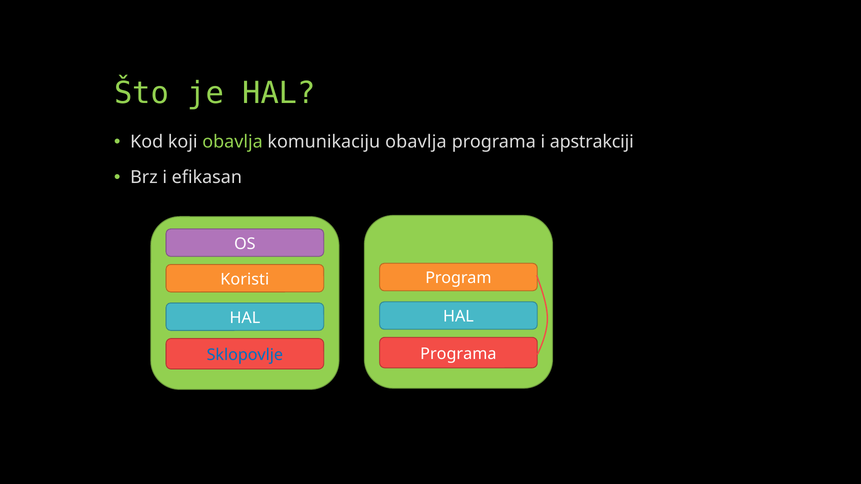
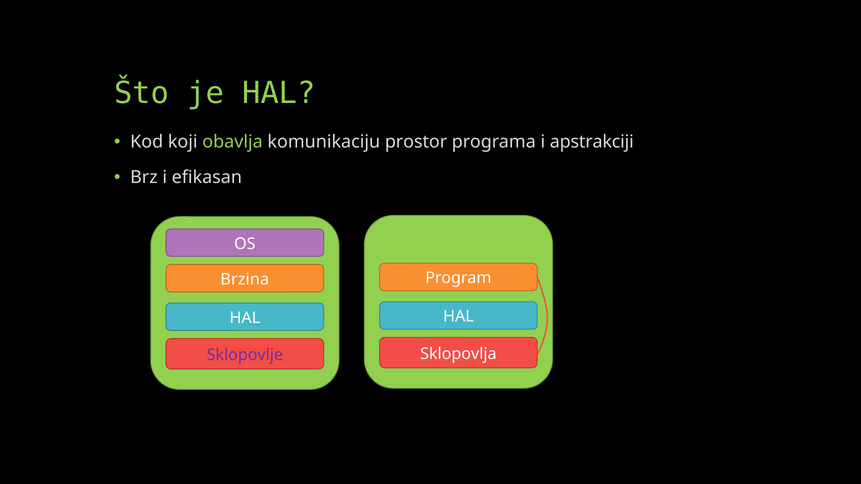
komunikaciju obavlja: obavlja -> prostor
Koristi: Koristi -> Brzina
Programa at (458, 354): Programa -> Sklopovlja
Sklopovlje colour: blue -> purple
